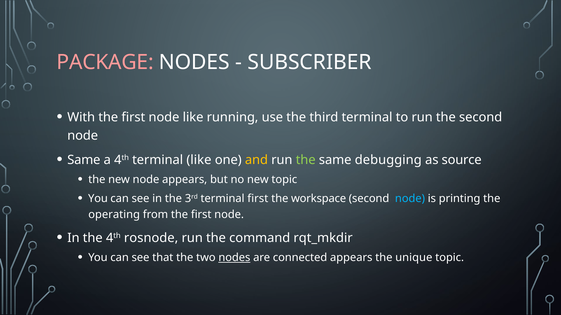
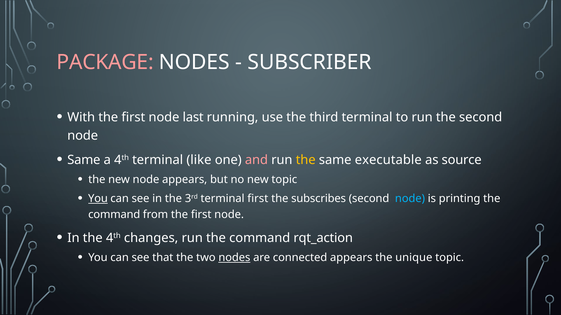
node like: like -> last
and colour: yellow -> pink
the at (306, 160) colour: light green -> yellow
debugging: debugging -> executable
You at (98, 199) underline: none -> present
workspace: workspace -> subscribes
operating at (114, 215): operating -> command
rosnode: rosnode -> changes
rqt_mkdir: rqt_mkdir -> rqt_action
